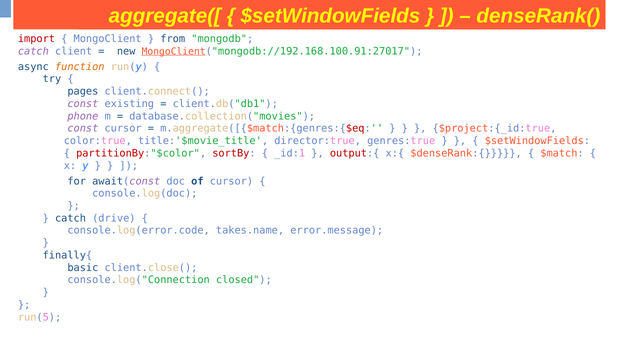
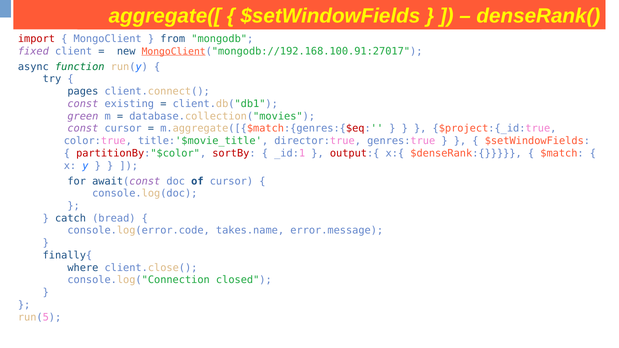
catch at (33, 51): catch -> fixed
function colour: orange -> green
phone: phone -> green
drive: drive -> bread
basic: basic -> where
